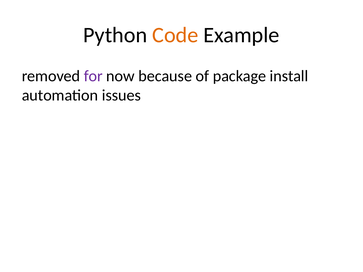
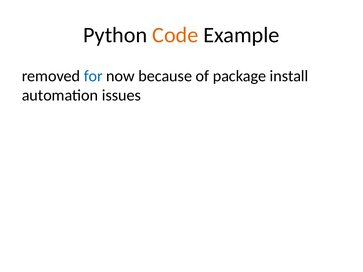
for colour: purple -> blue
